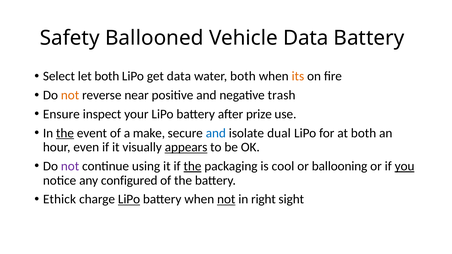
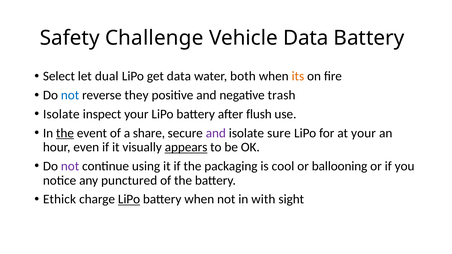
Ballooned: Ballooned -> Challenge
let both: both -> dual
not at (70, 95) colour: orange -> blue
near: near -> they
Ensure at (61, 114): Ensure -> Isolate
prize: prize -> flush
make: make -> share
and at (216, 133) colour: blue -> purple
dual: dual -> sure
at both: both -> your
the at (192, 166) underline: present -> none
you underline: present -> none
configured: configured -> punctured
not at (226, 199) underline: present -> none
right: right -> with
